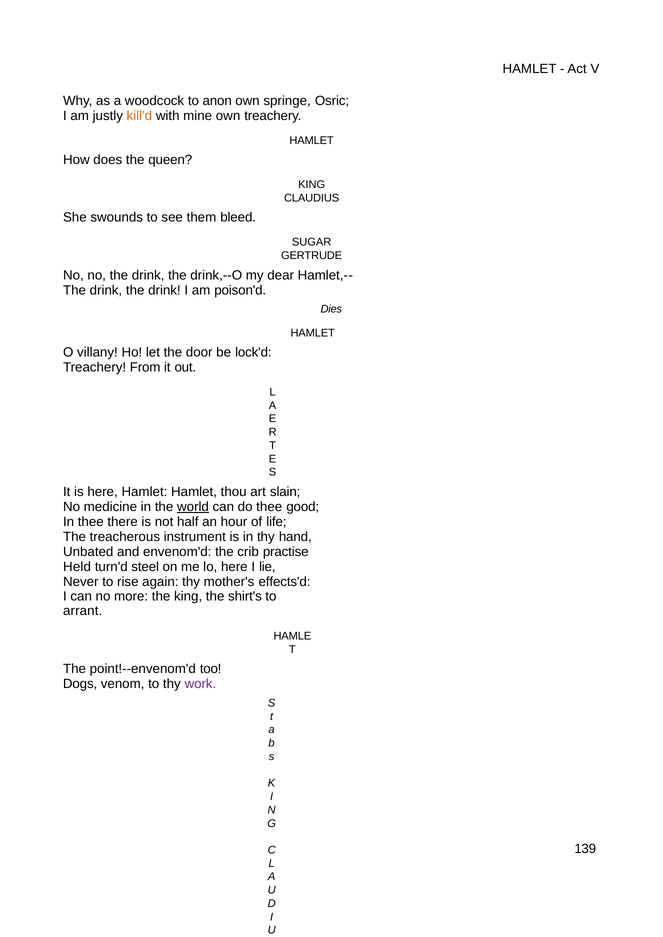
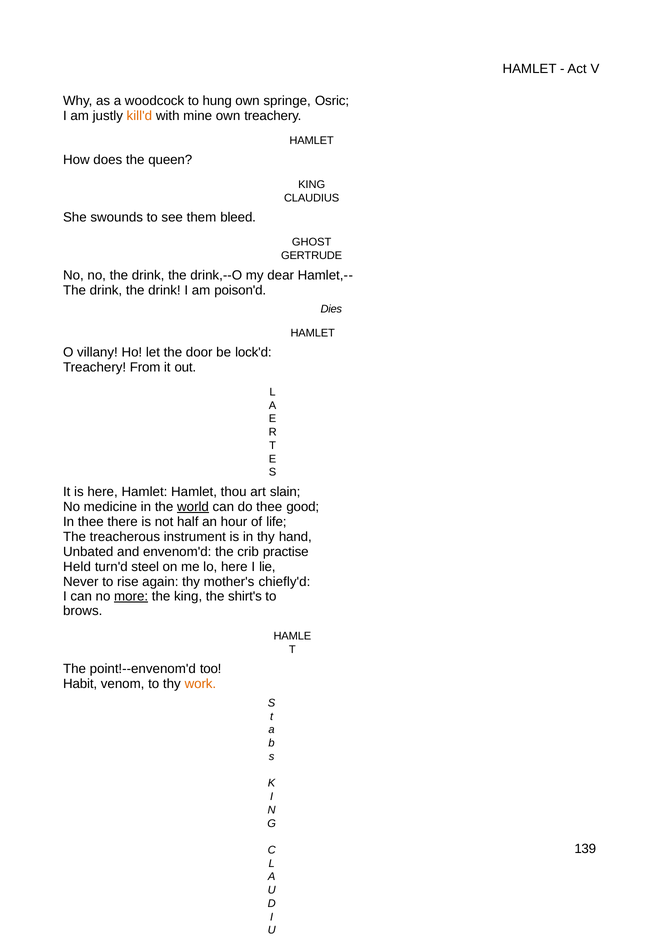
anon: anon -> hung
SUGAR: SUGAR -> GHOST
effects'd: effects'd -> chiefly'd
more underline: none -> present
arrant: arrant -> brows
Dogs: Dogs -> Habit
work colour: purple -> orange
